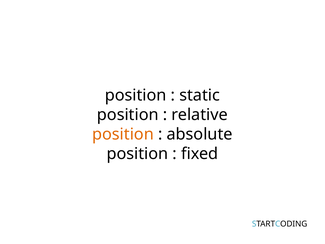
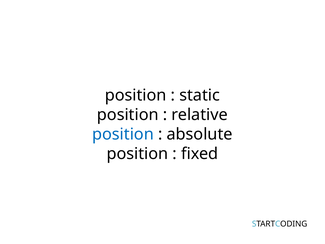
position at (123, 134) colour: orange -> blue
